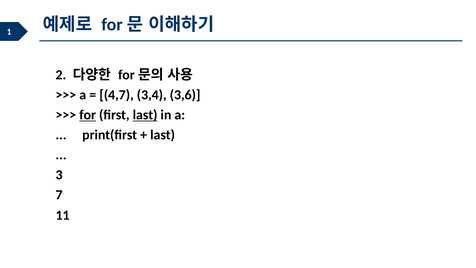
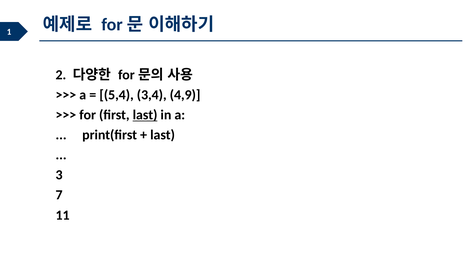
4,7: 4,7 -> 5,4
3,6: 3,6 -> 4,9
for underline: present -> none
